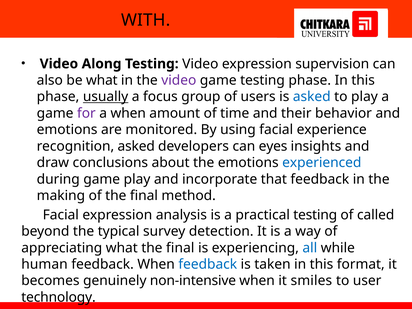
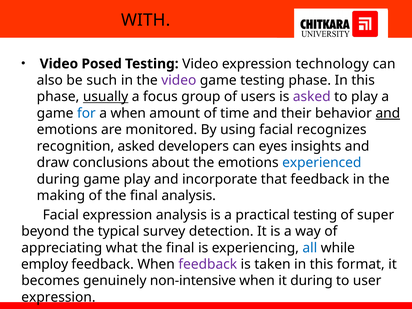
Along: Along -> Posed
supervision: supervision -> technology
be what: what -> such
asked at (312, 97) colour: blue -> purple
for colour: purple -> blue
and at (388, 113) underline: none -> present
experience: experience -> recognizes
final method: method -> analysis
called: called -> super
human: human -> employ
feedback at (208, 264) colour: blue -> purple
it smiles: smiles -> during
technology at (58, 297): technology -> expression
